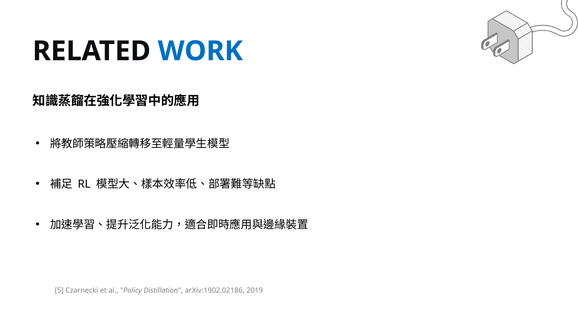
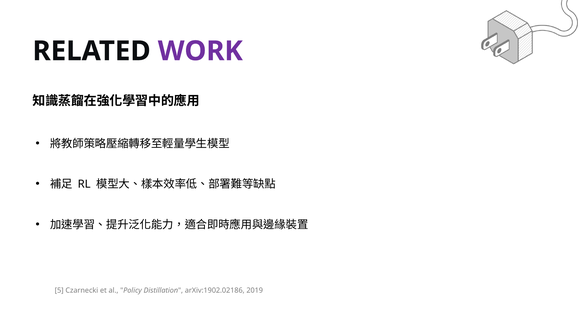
WORK colour: blue -> purple
